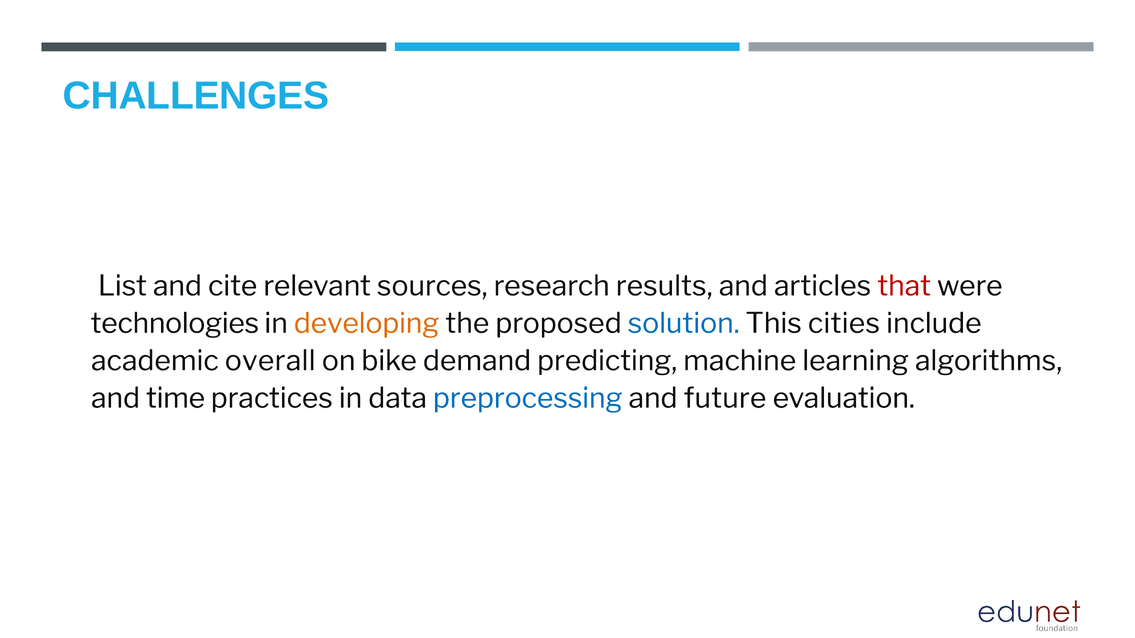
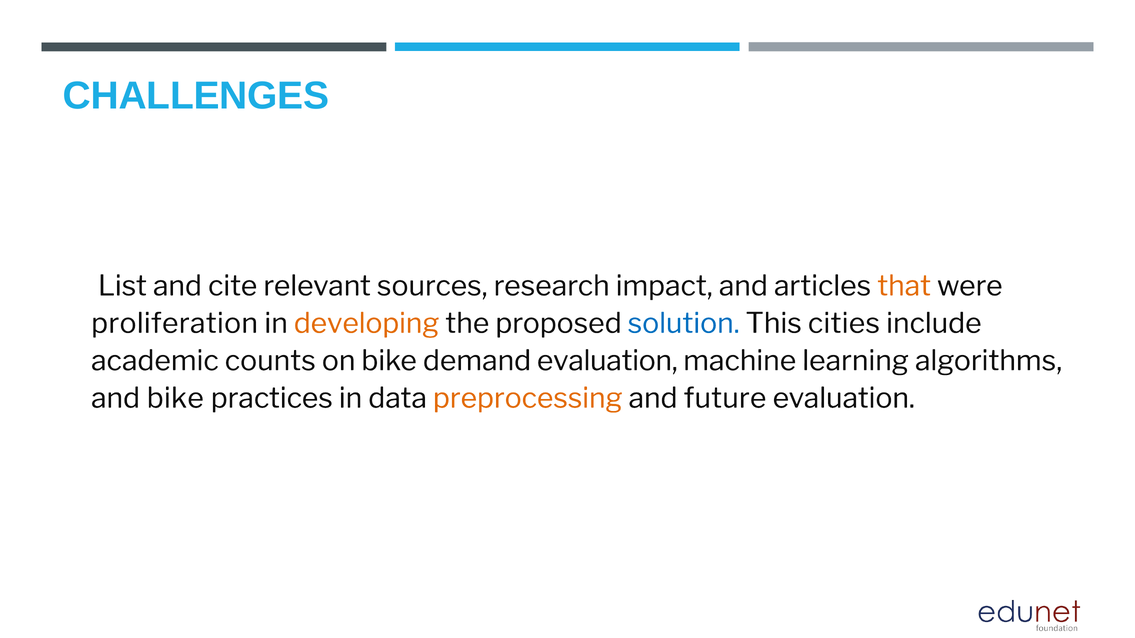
results: results -> impact
that colour: red -> orange
technologies: technologies -> proliferation
overall: overall -> counts
demand predicting: predicting -> evaluation
and time: time -> bike
preprocessing colour: blue -> orange
